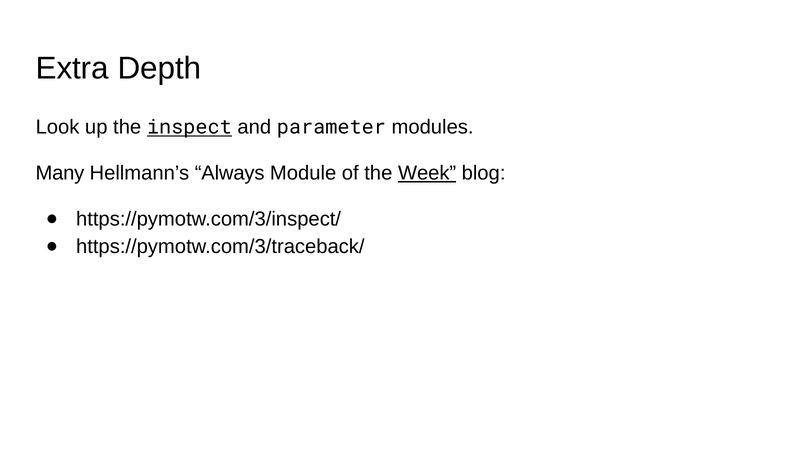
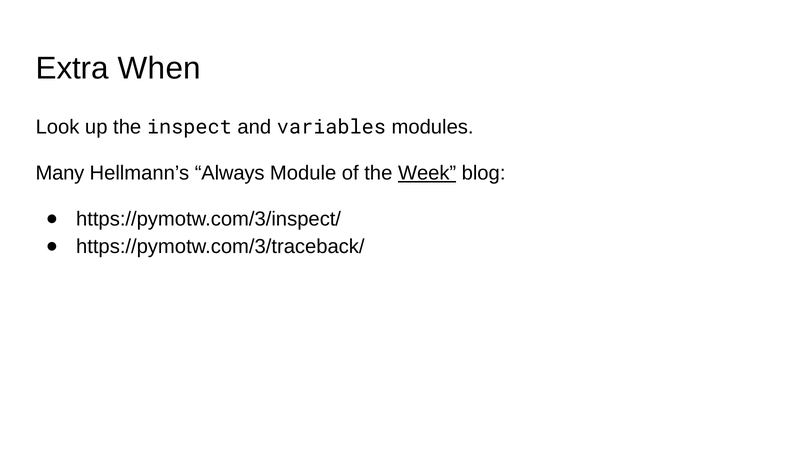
Depth: Depth -> When
inspect underline: present -> none
parameter: parameter -> variables
